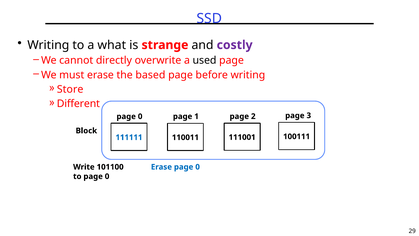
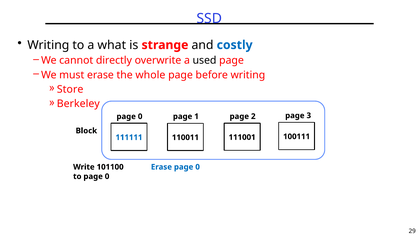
costly colour: purple -> blue
based: based -> whole
Different: Different -> Berkeley
